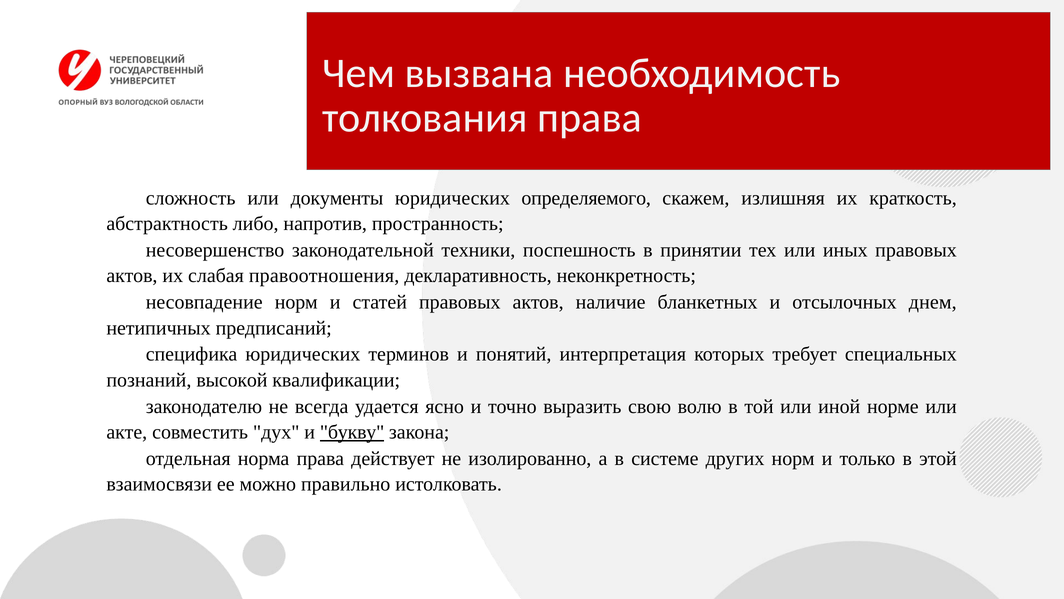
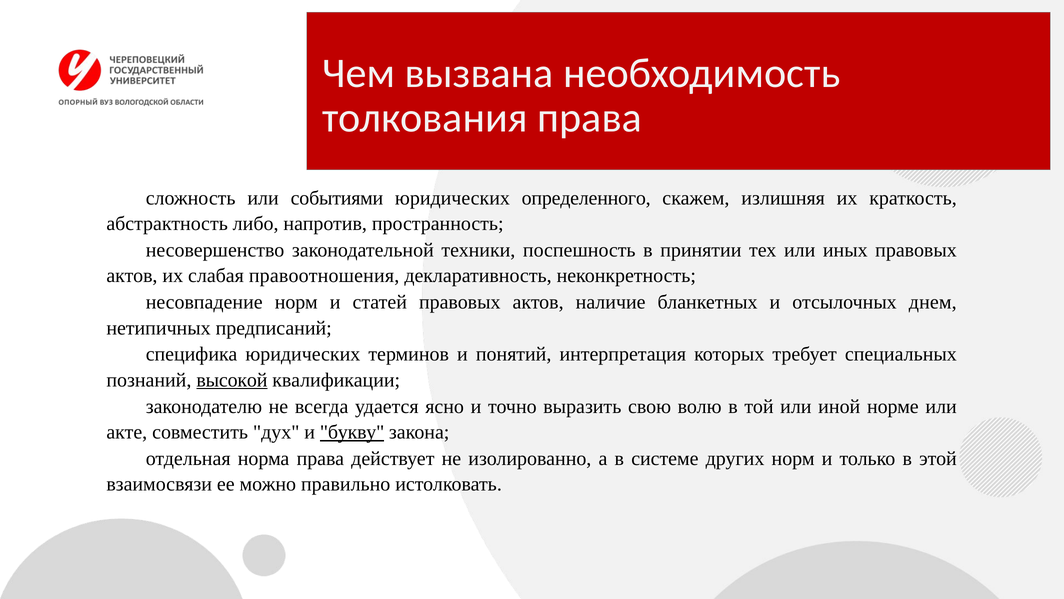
документы: документы -> событиями
определяемого: определяемого -> определенного
высокой underline: none -> present
